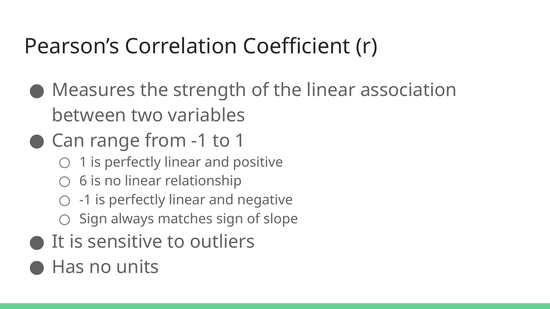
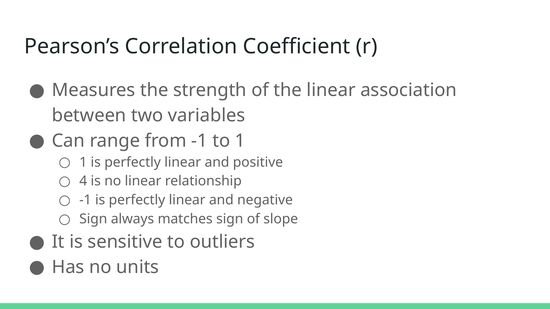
6: 6 -> 4
